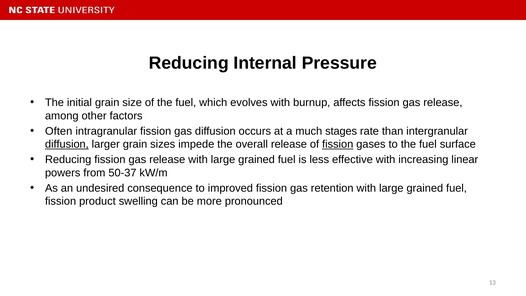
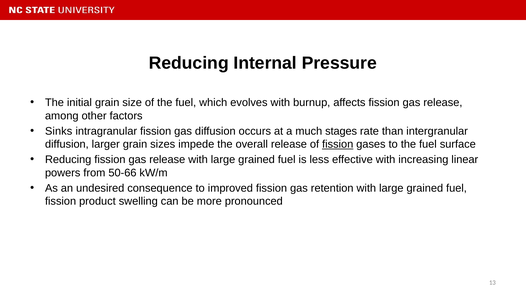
Often: Often -> Sinks
diffusion at (67, 144) underline: present -> none
50-37: 50-37 -> 50-66
